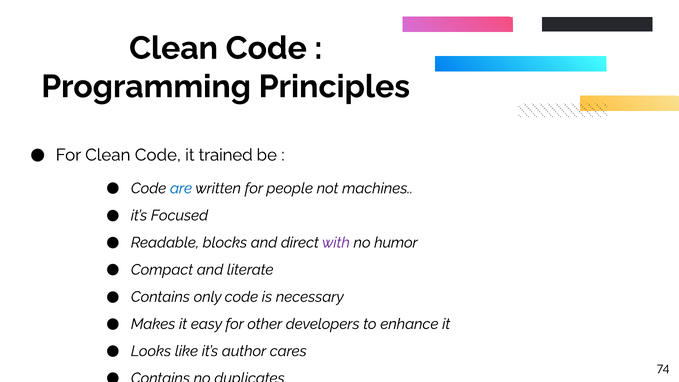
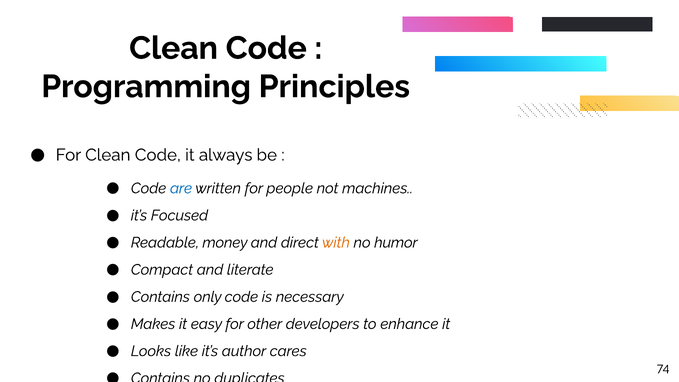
trained: trained -> always
blocks: blocks -> money
with colour: purple -> orange
